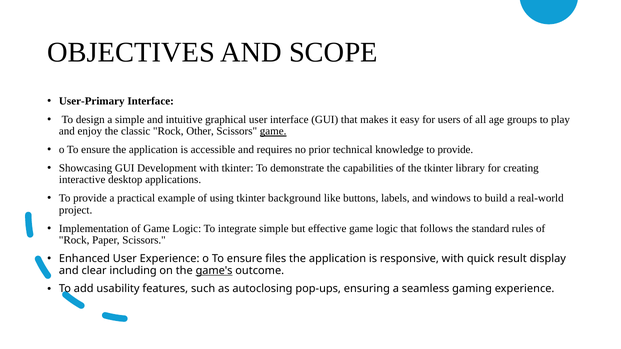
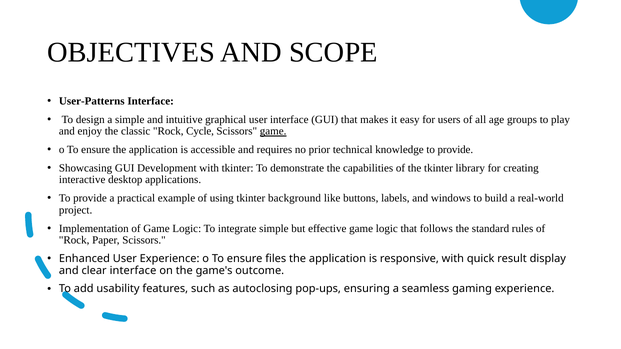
User-Primary: User-Primary -> User-Patterns
Other: Other -> Cycle
clear including: including -> interface
game's underline: present -> none
